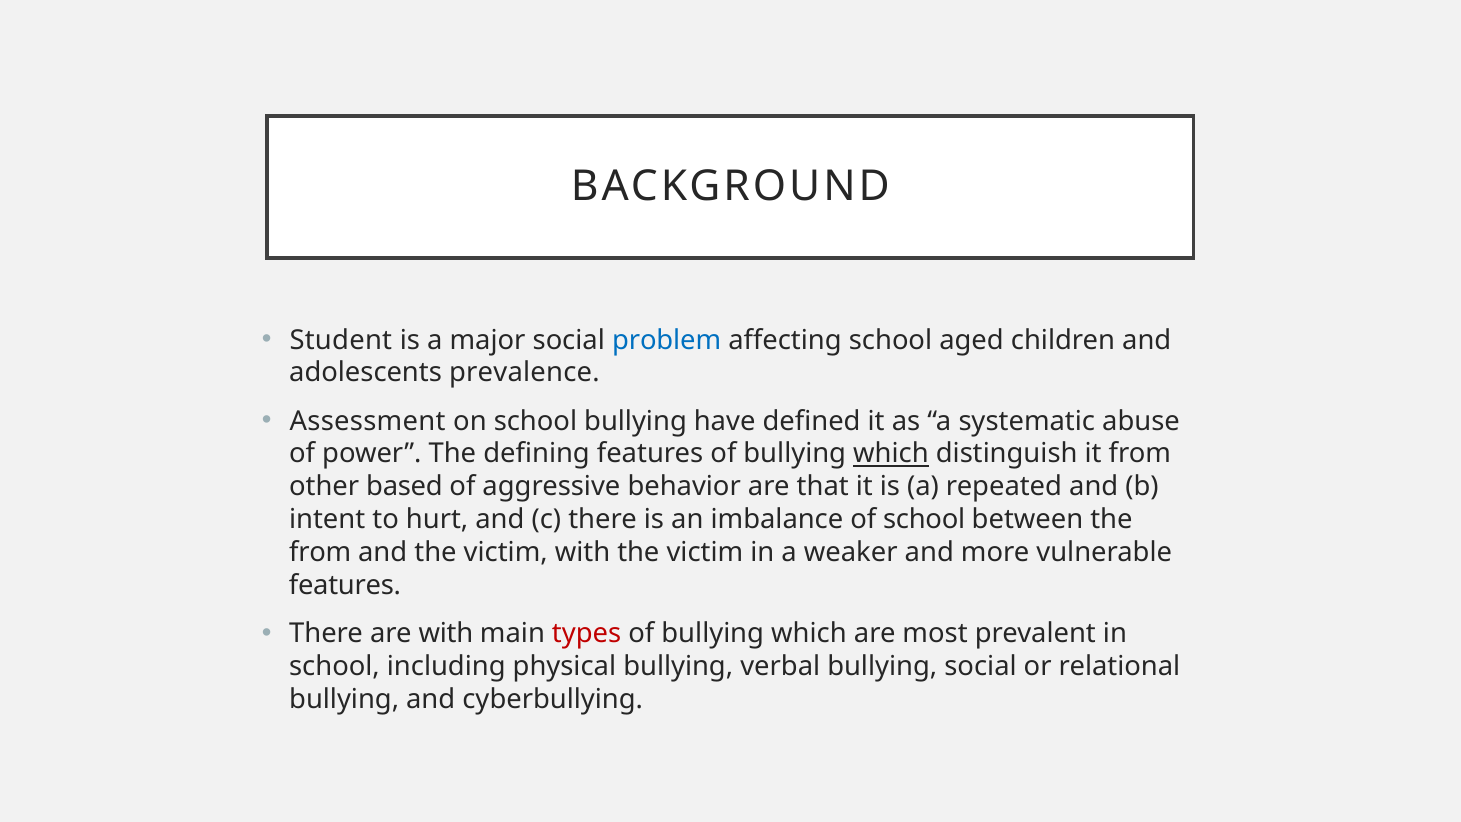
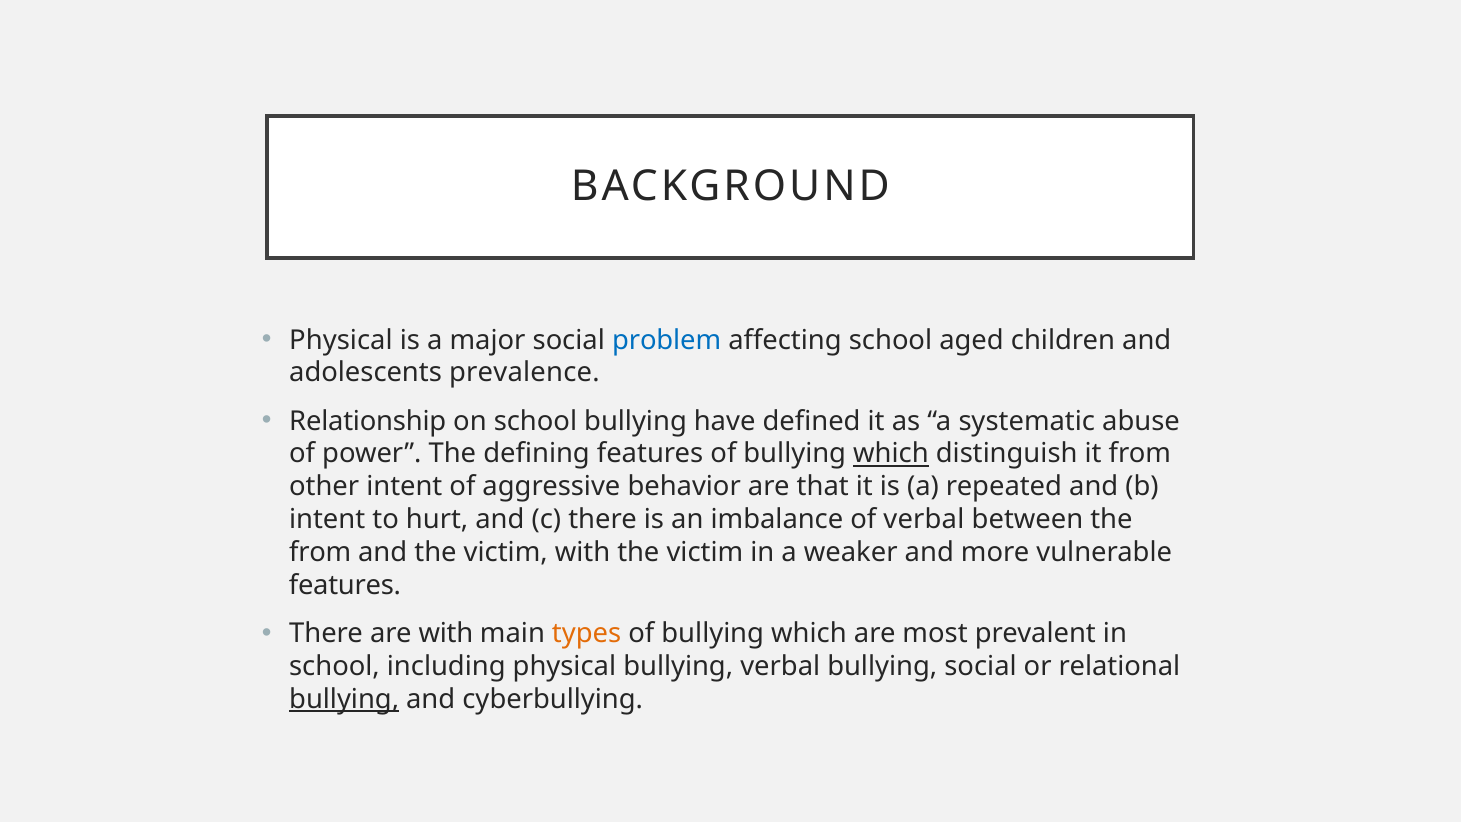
Student at (341, 340): Student -> Physical
Assessment: Assessment -> Relationship
other based: based -> intent
of school: school -> verbal
types colour: red -> orange
bullying at (344, 699) underline: none -> present
